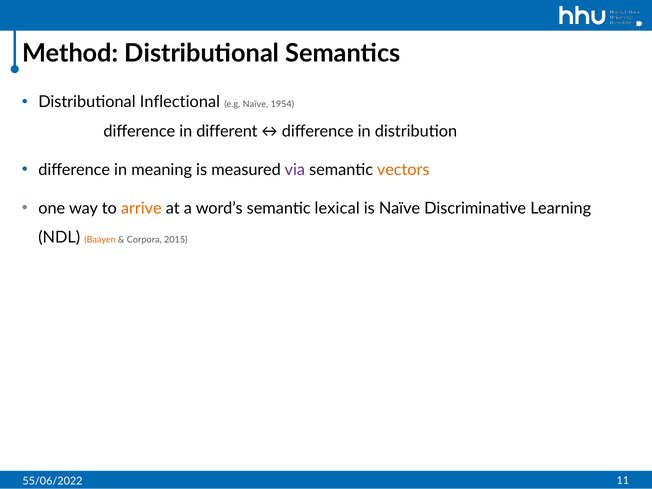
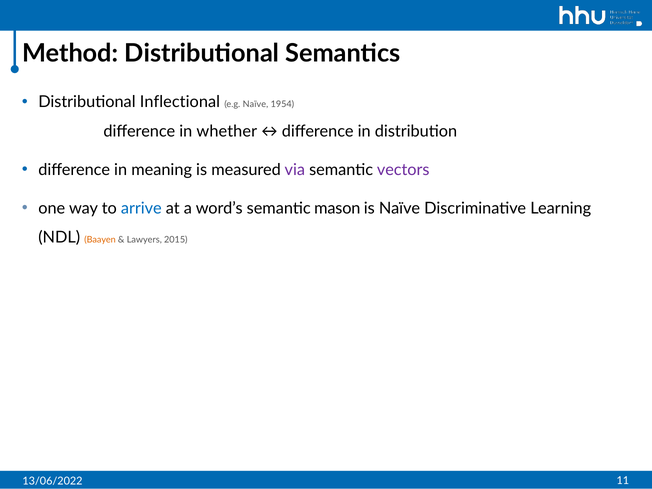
different: different -> whether
vectors colour: orange -> purple
arrive colour: orange -> blue
lexical: lexical -> mason
Corpora: Corpora -> Lawyers
55/06/2022: 55/06/2022 -> 13/06/2022
